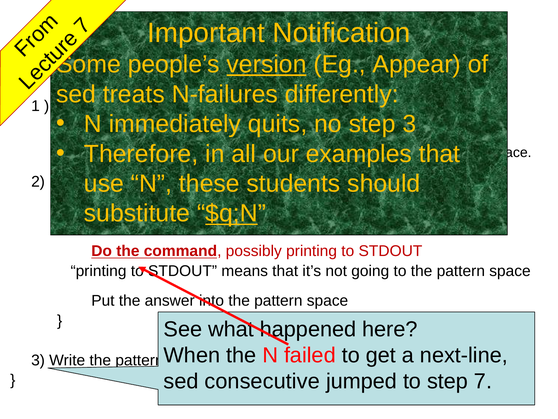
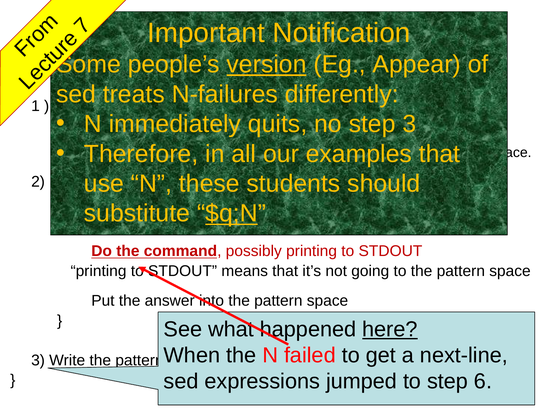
here underline: none -> present
consecutive: consecutive -> expressions
step 7: 7 -> 6
